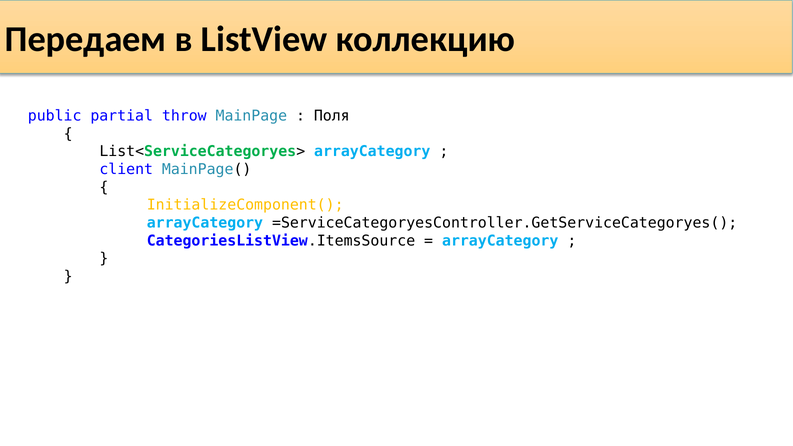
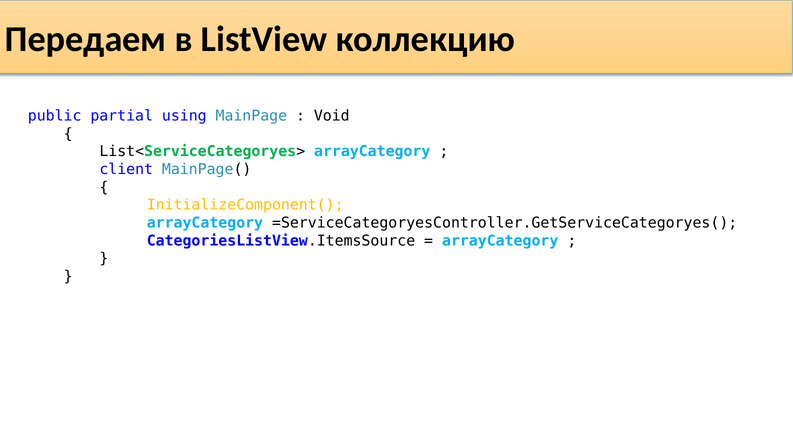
throw: throw -> using
Поля: Поля -> Void
